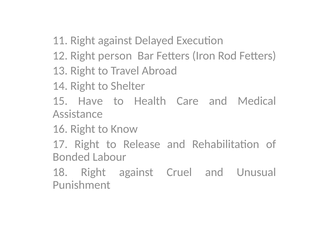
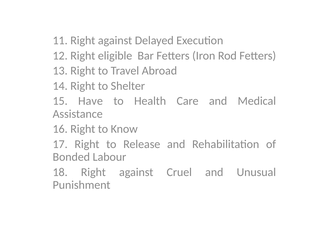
person: person -> eligible
